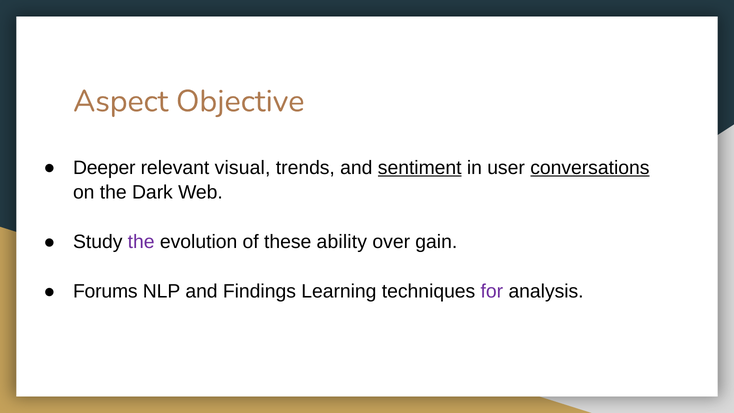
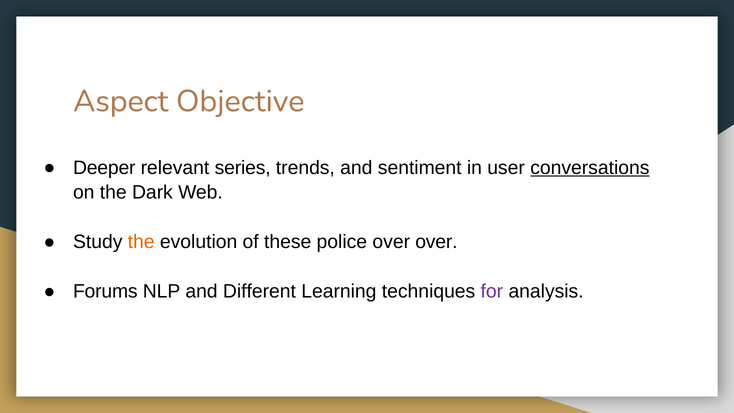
visual: visual -> series
sentiment underline: present -> none
the at (141, 242) colour: purple -> orange
ability: ability -> police
over gain: gain -> over
Findings: Findings -> Different
